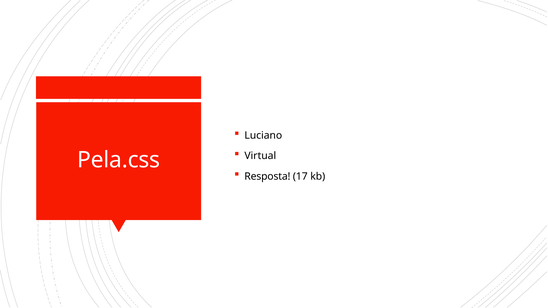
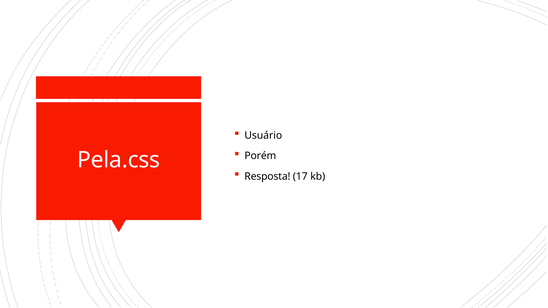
Luciano: Luciano -> Usuário
Virtual: Virtual -> Porém
